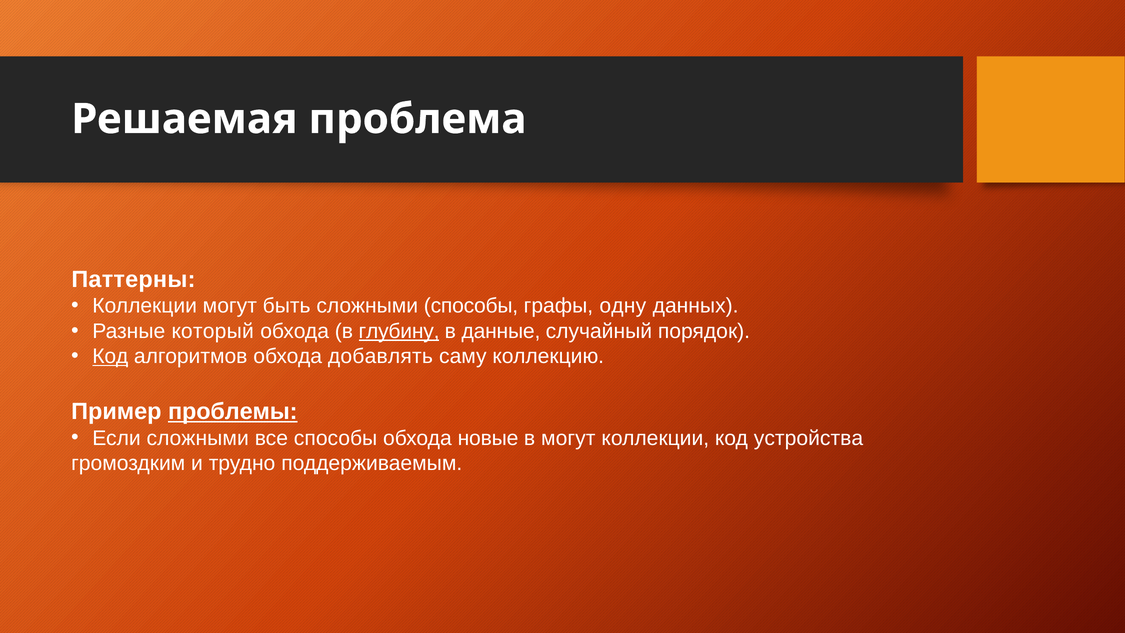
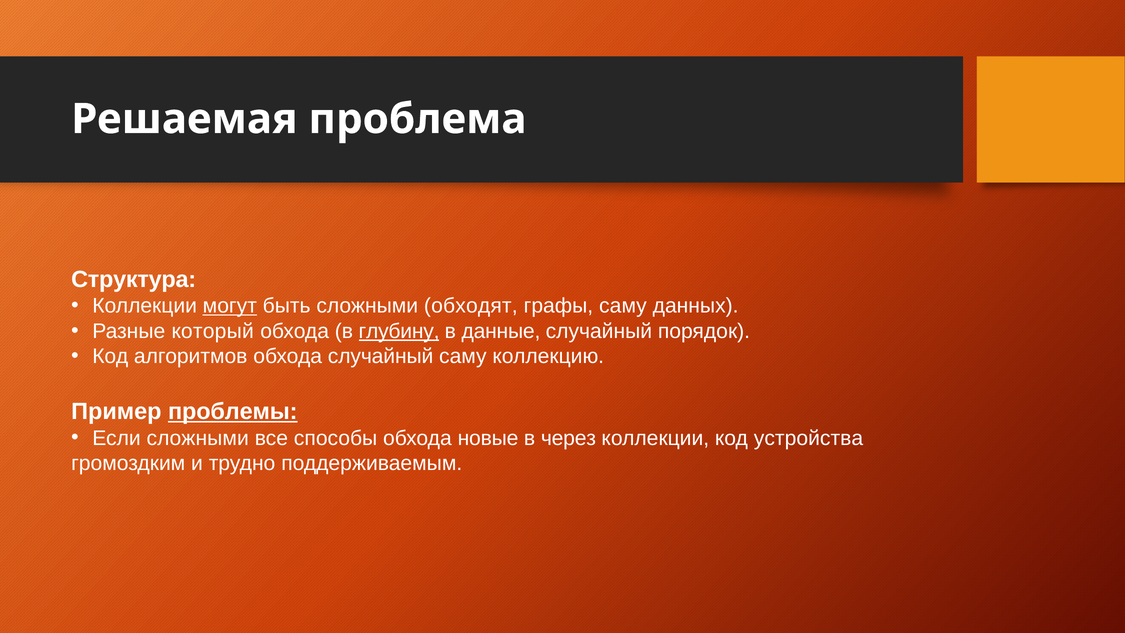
Паттерны: Паттерны -> Структура
могут at (230, 306) underline: none -> present
сложными способы: способы -> обходят
графы одну: одну -> саму
Код at (110, 356) underline: present -> none
обхода добавлять: добавлять -> случайный
в могут: могут -> через
